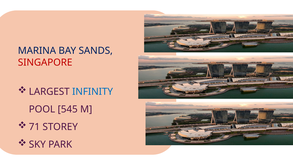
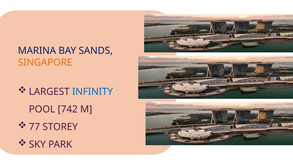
SINGAPORE colour: red -> orange
545: 545 -> 742
71: 71 -> 77
